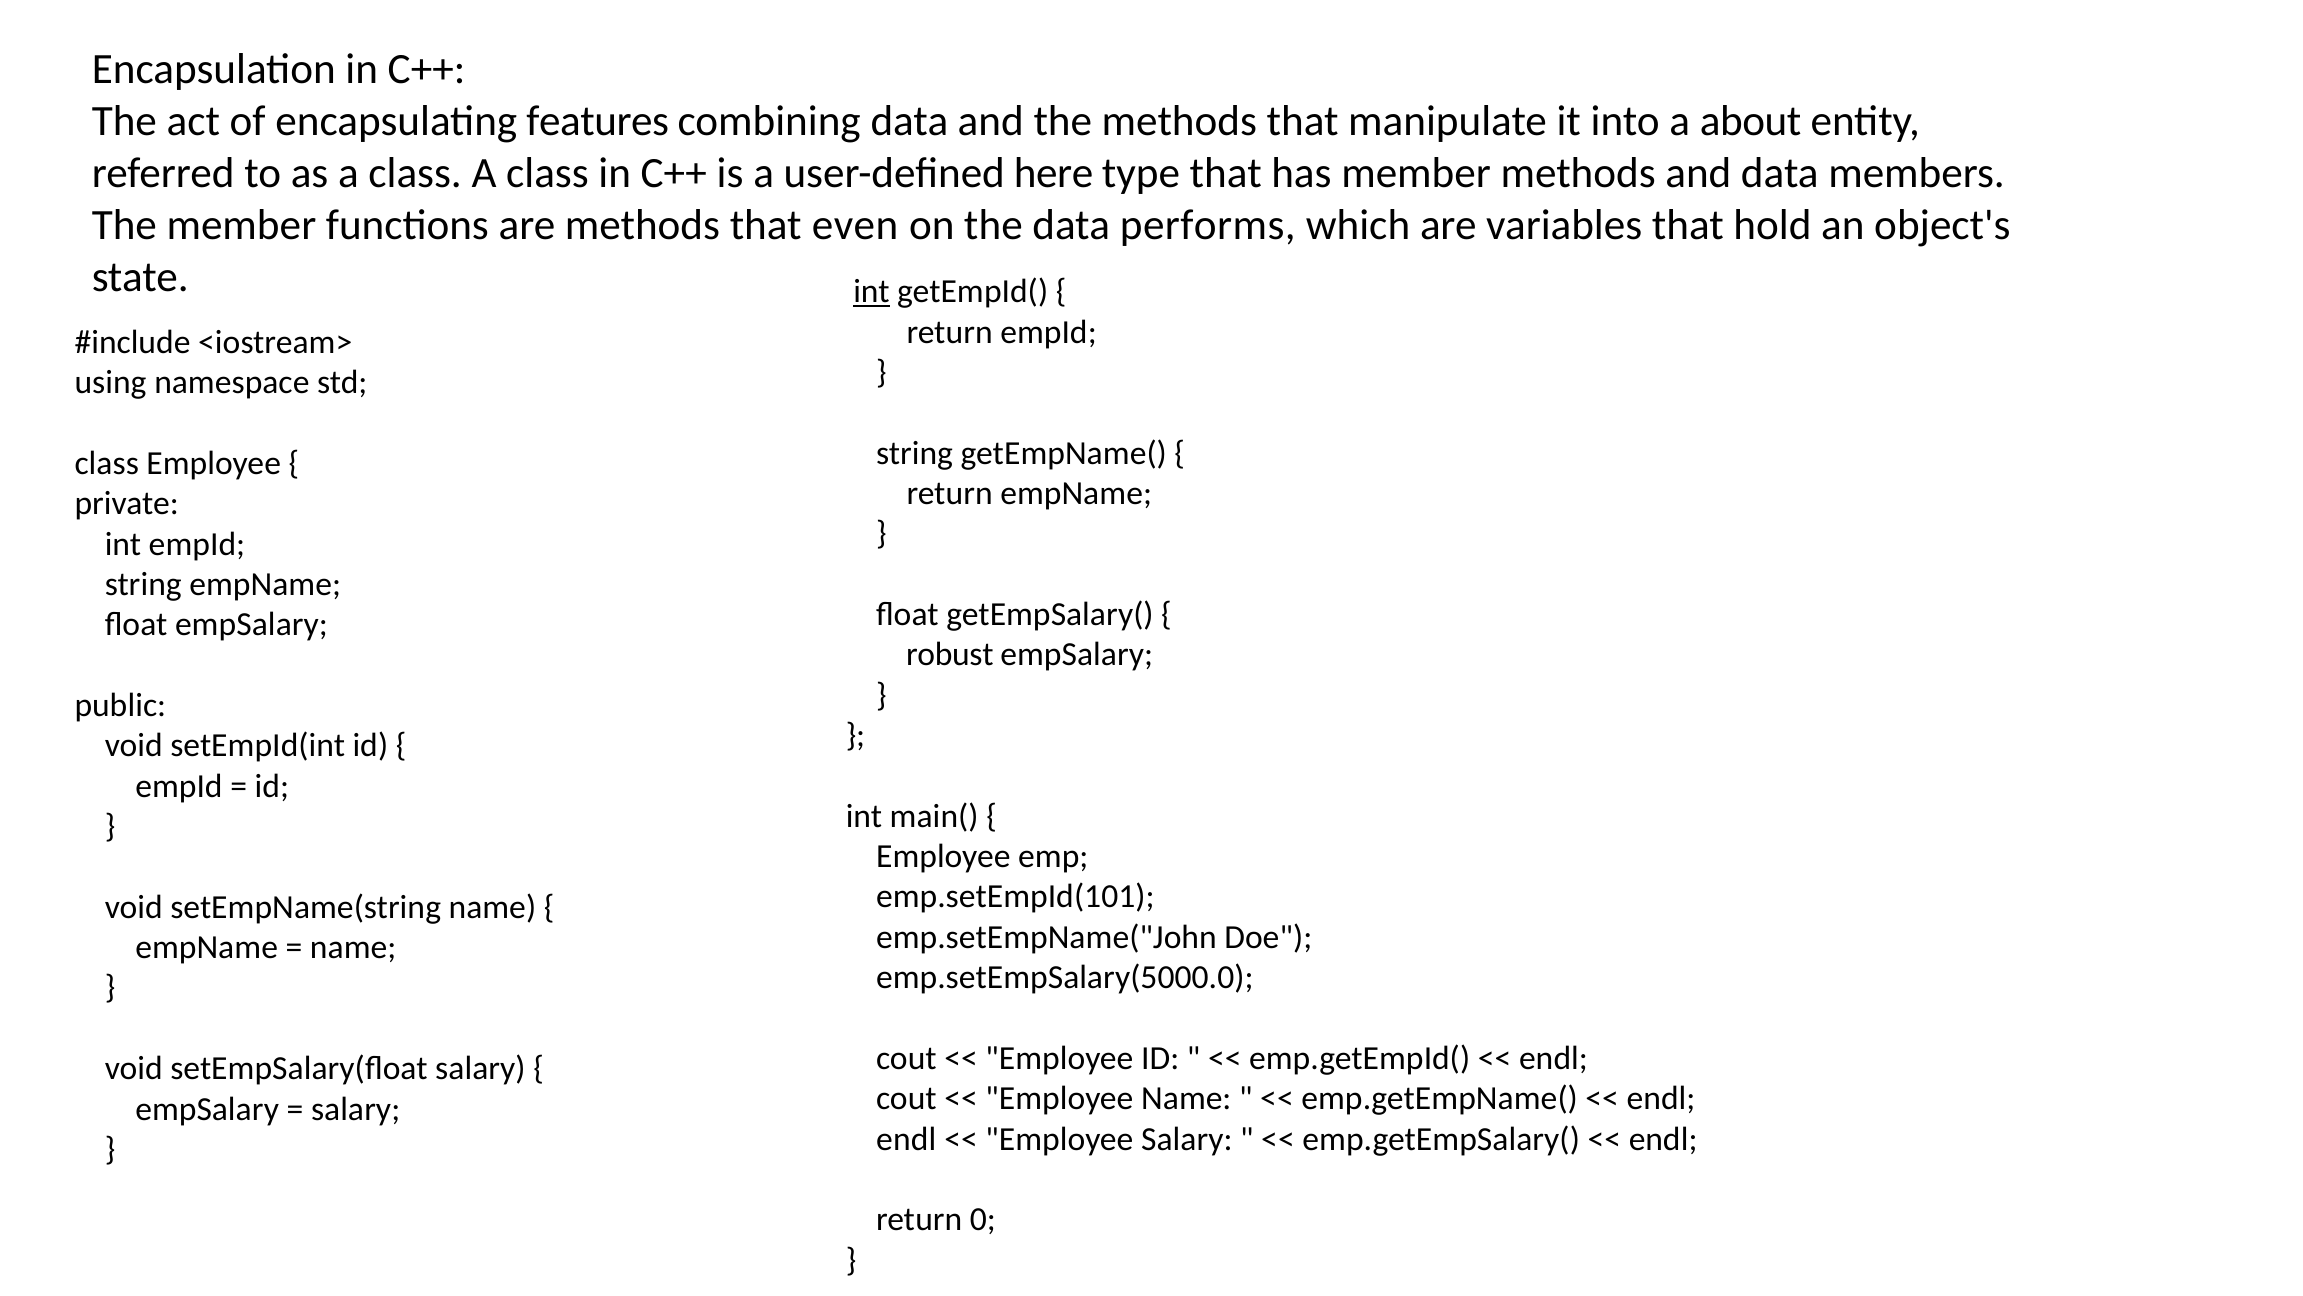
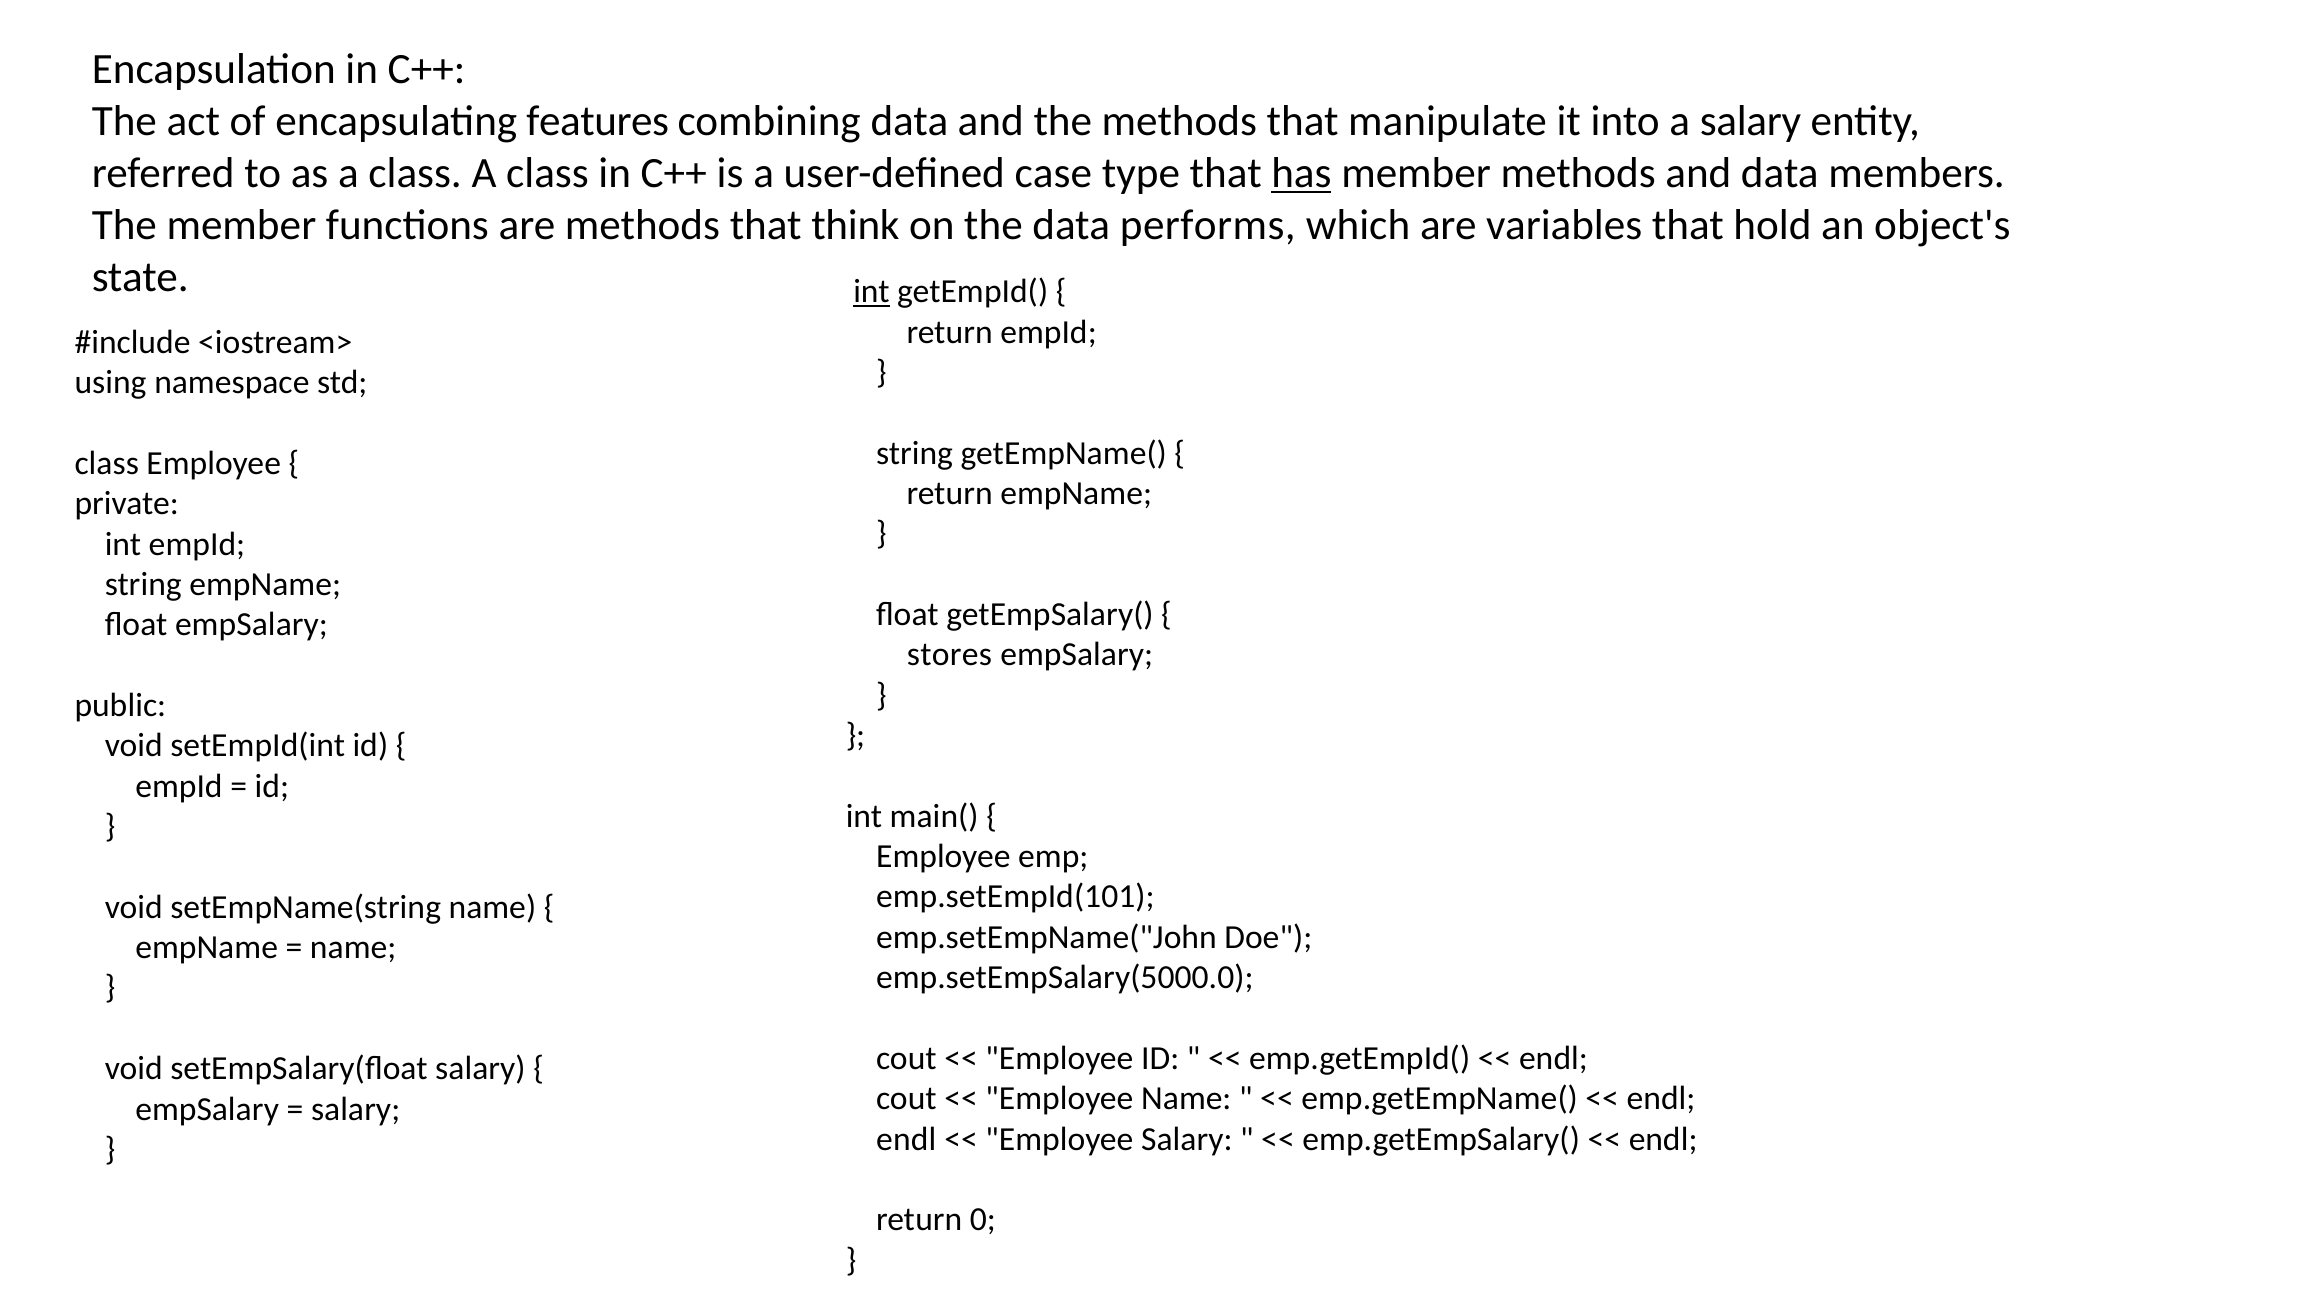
a about: about -> salary
here: here -> case
has underline: none -> present
even: even -> think
robust: robust -> stores
